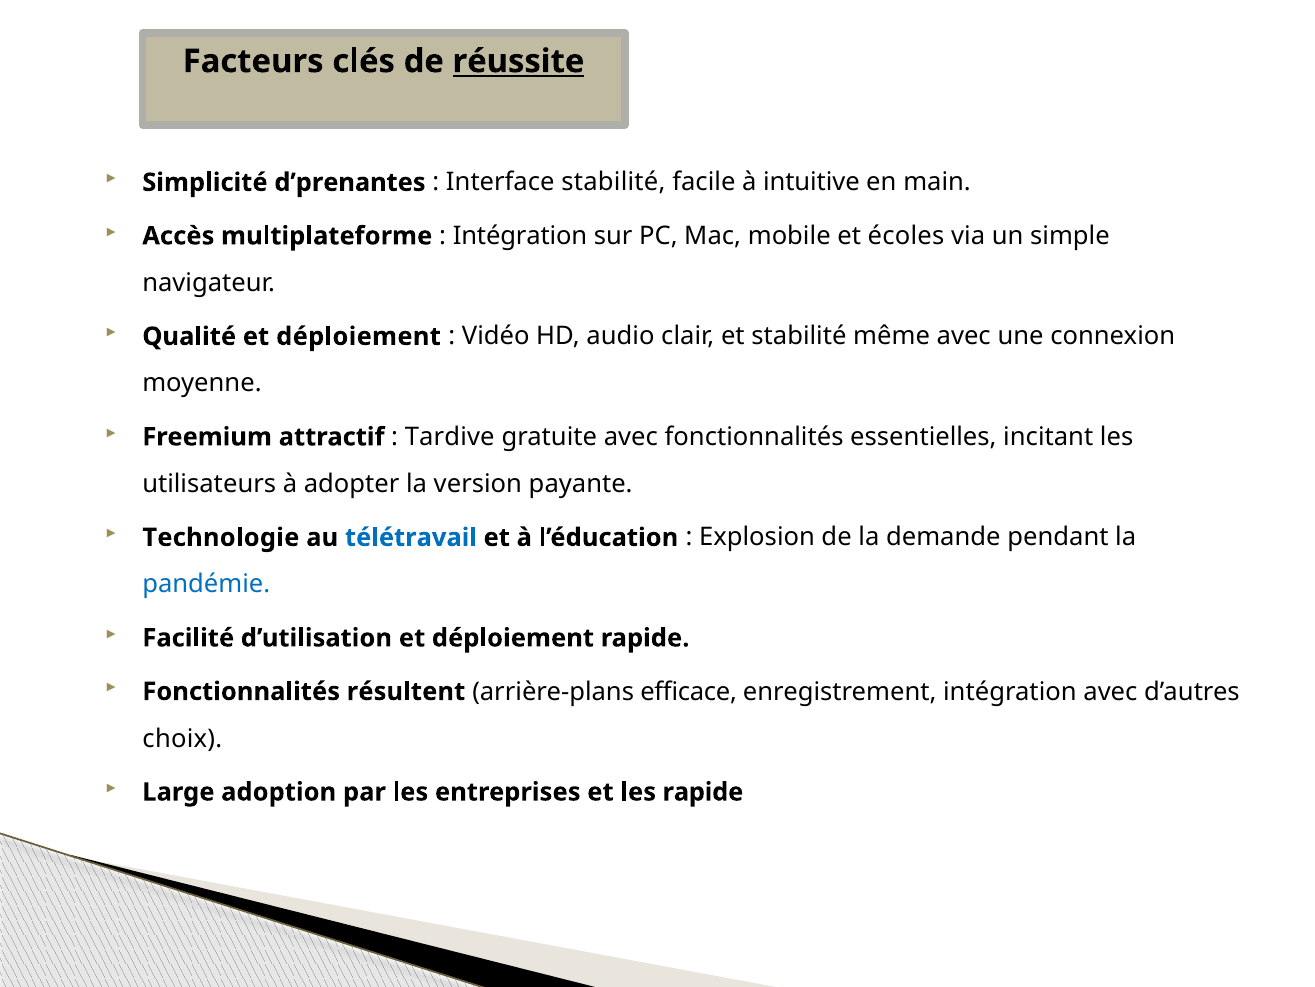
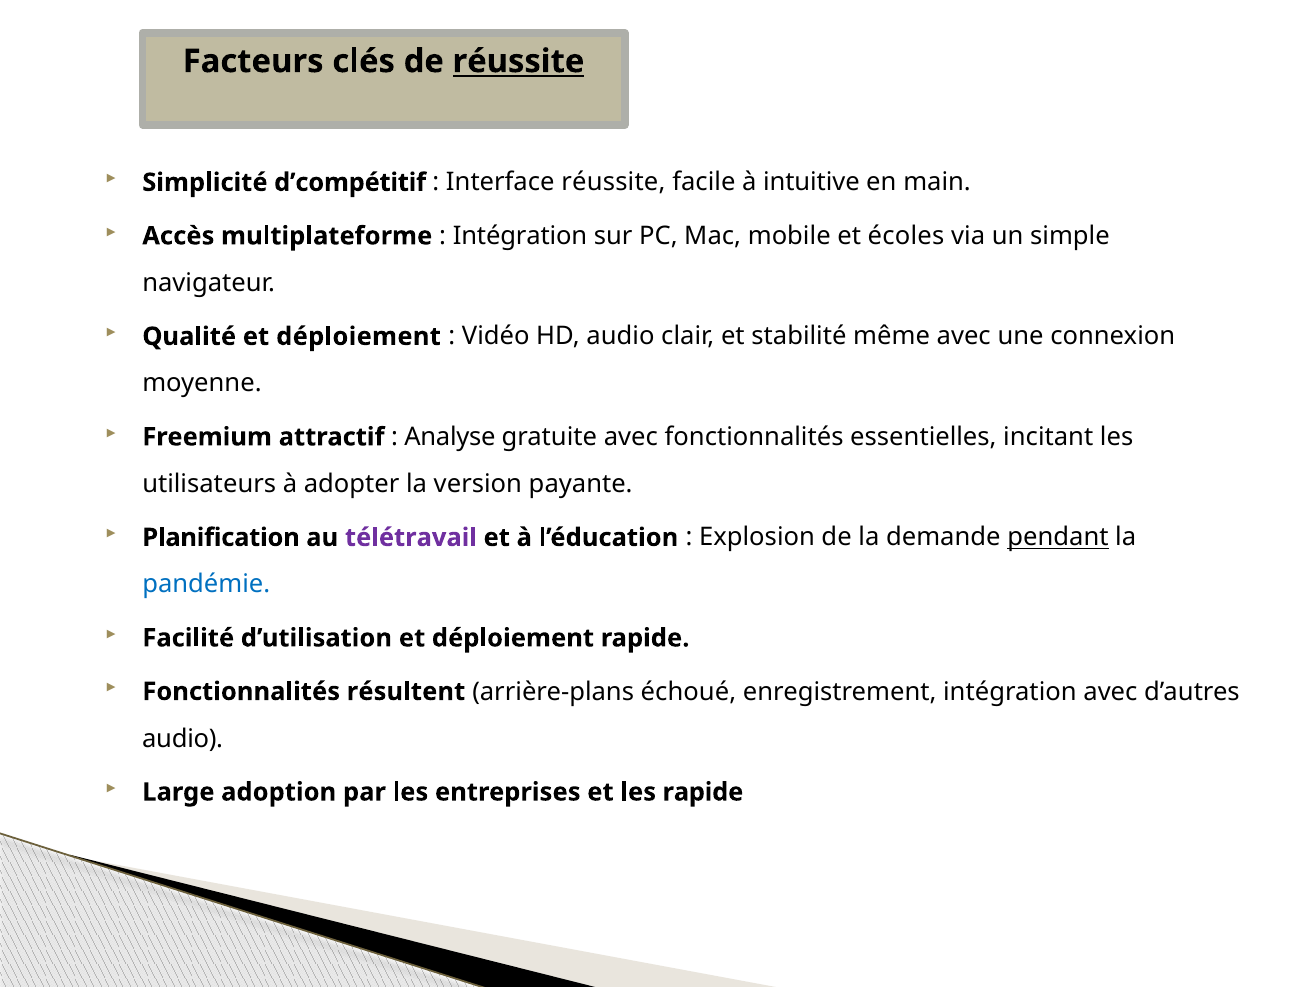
d’prenantes: d’prenantes -> d’compétitif
Interface stabilité: stabilité -> réussite
Tardive: Tardive -> Analyse
Technologie: Technologie -> Planification
télétravail colour: blue -> purple
pendant underline: none -> present
efficace: efficace -> échoué
choix at (182, 738): choix -> audio
